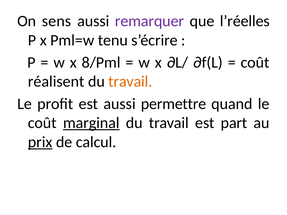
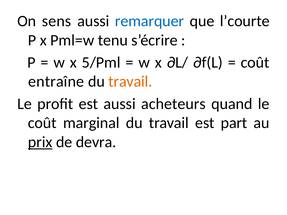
remarquer colour: purple -> blue
l’réelles: l’réelles -> l’courte
8/Pml: 8/Pml -> 5/Pml
réalisent: réalisent -> entraîne
permettre: permettre -> acheteurs
marginal underline: present -> none
calcul: calcul -> devra
